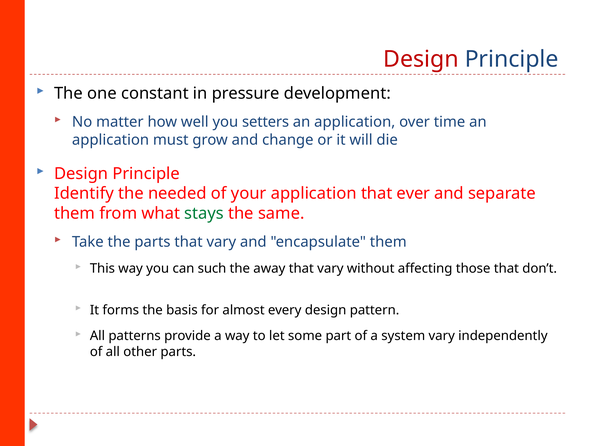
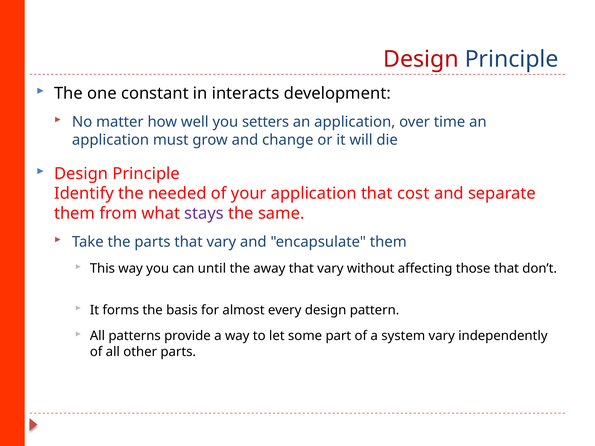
pressure: pressure -> interacts
ever: ever -> cost
stays colour: green -> purple
such: such -> until
